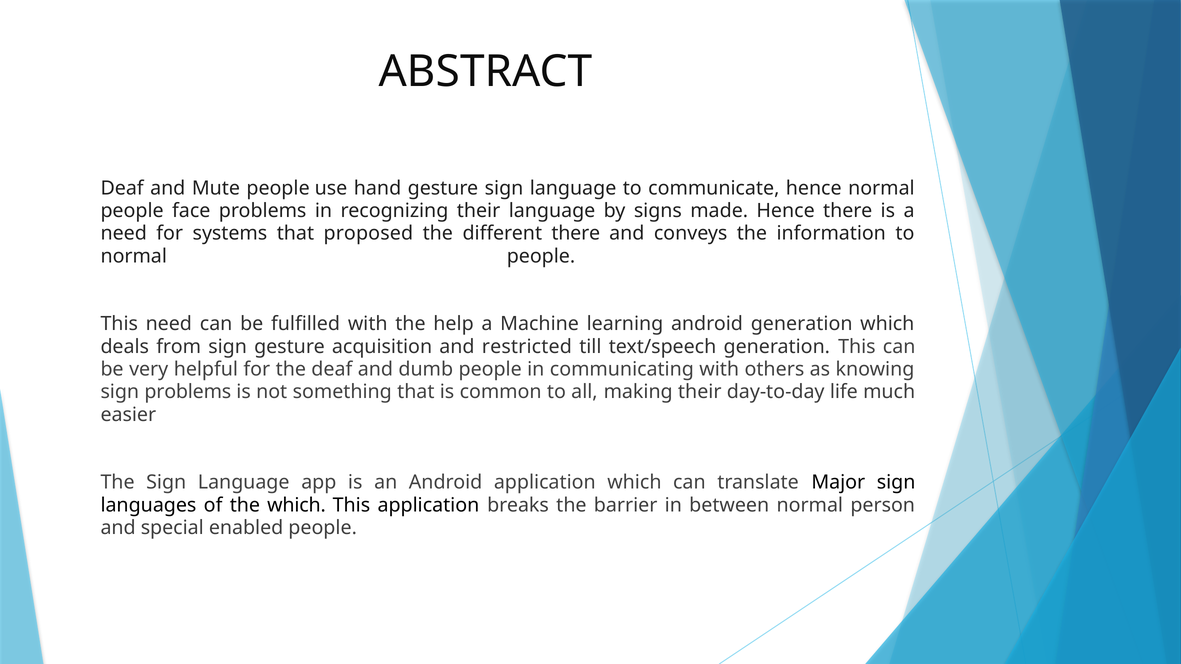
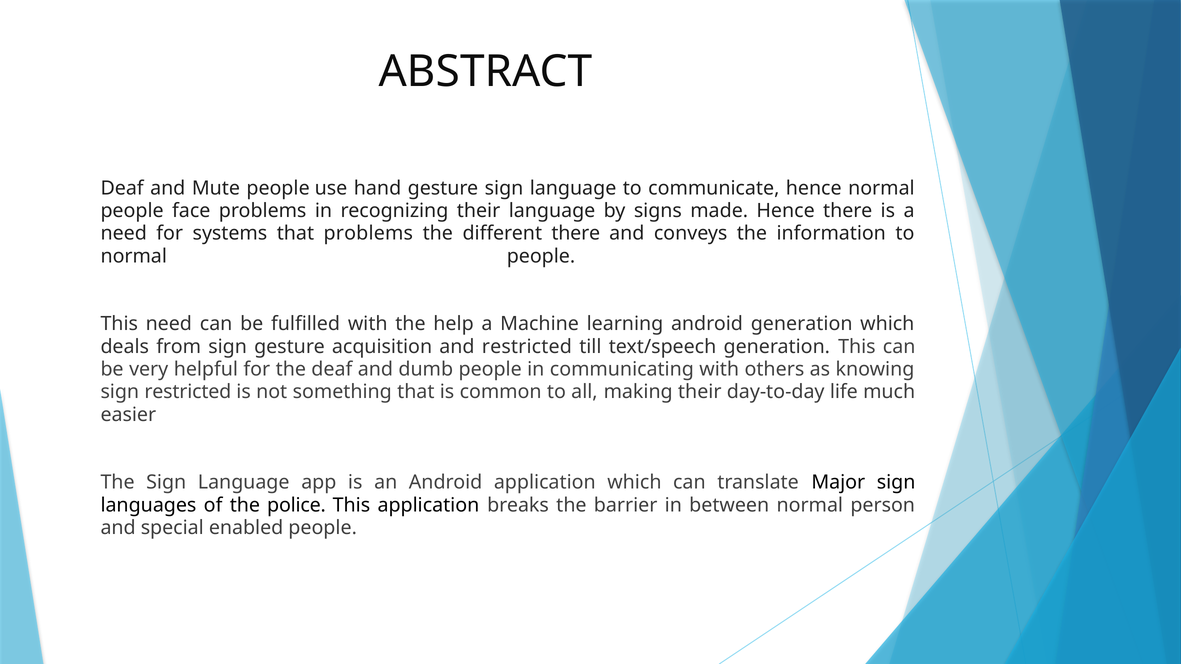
that proposed: proposed -> problems
sign problems: problems -> restricted
the which: which -> police
